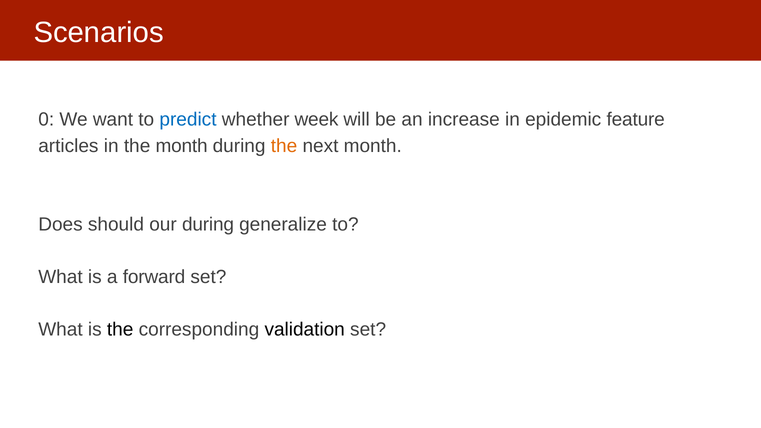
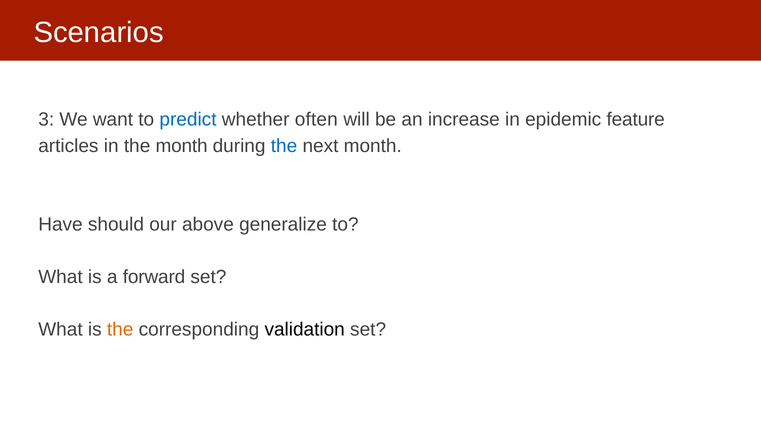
0: 0 -> 3
week: week -> often
the at (284, 146) colour: orange -> blue
Does: Does -> Have
our during: during -> above
the at (120, 330) colour: black -> orange
